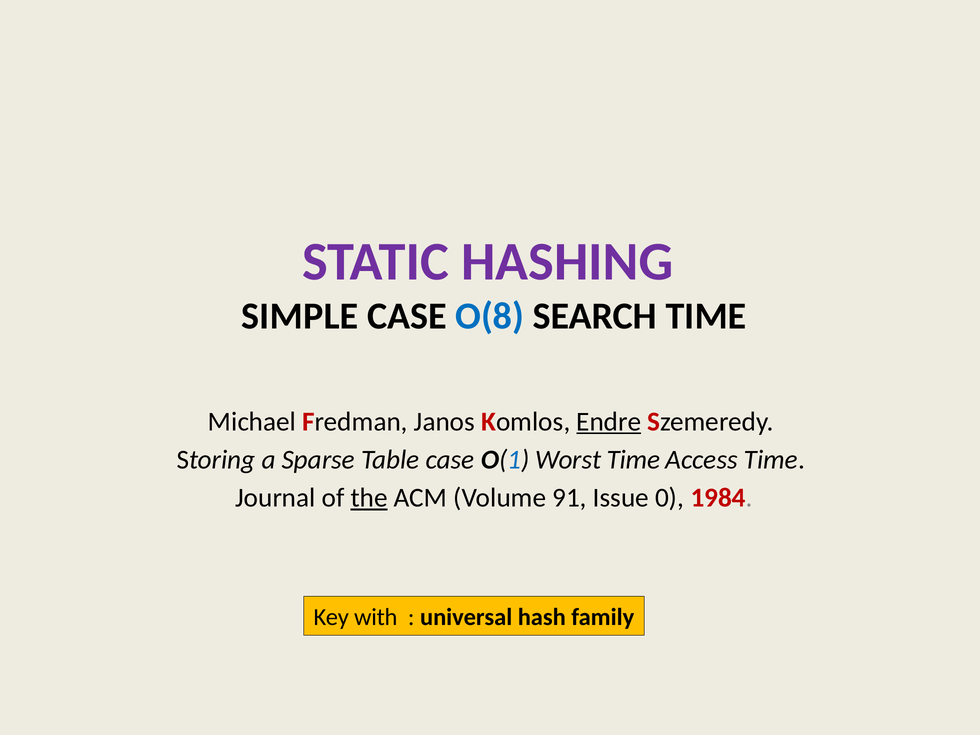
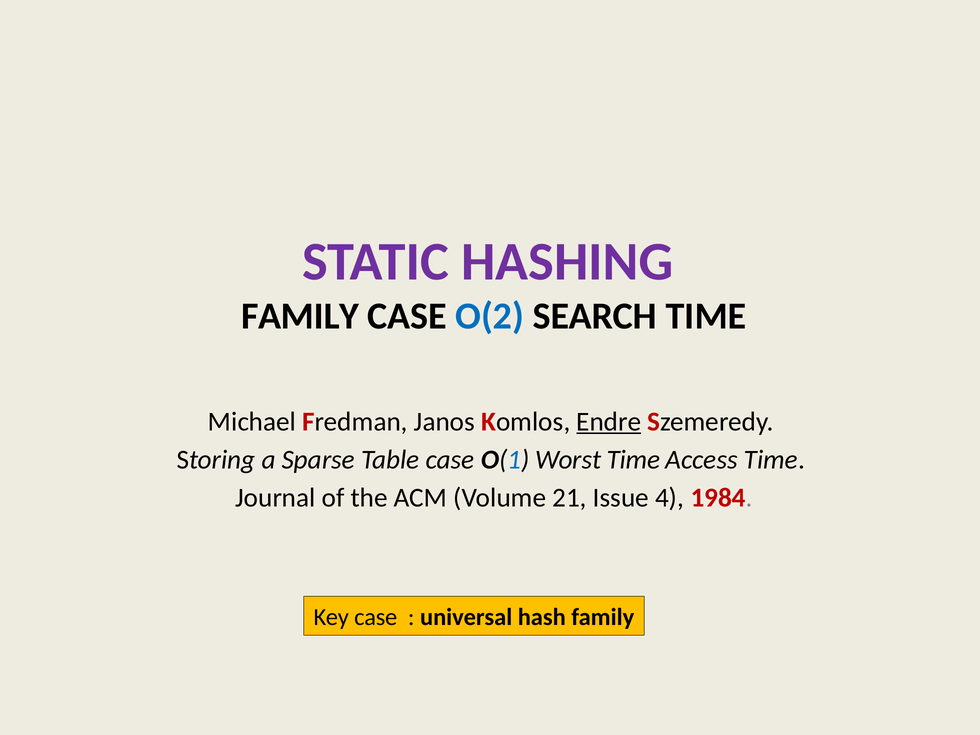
SIMPLE at (300, 316): SIMPLE -> FAMILY
O(8: O(8 -> O(2
the underline: present -> none
91: 91 -> 21
0: 0 -> 4
Key with: with -> case
